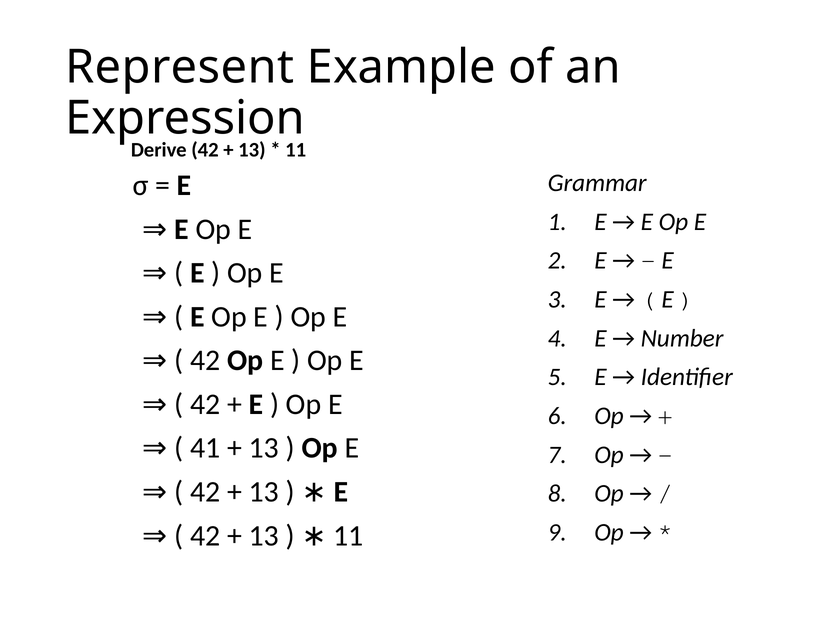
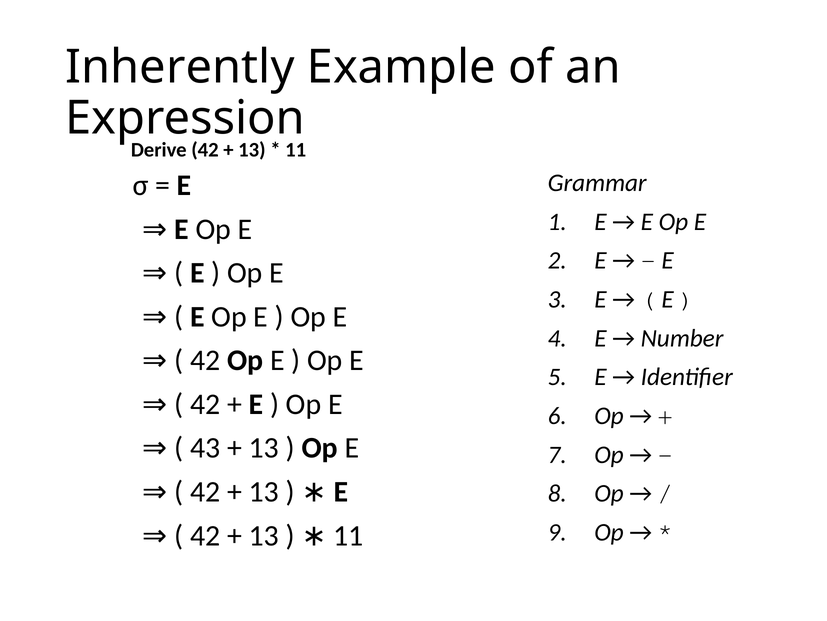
Represent: Represent -> Inherently
41: 41 -> 43
